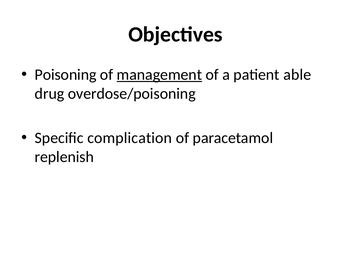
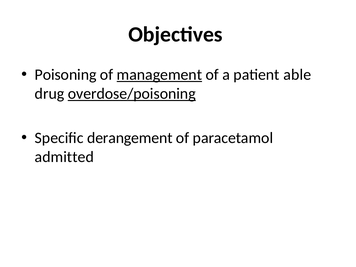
overdose/poisoning underline: none -> present
complication: complication -> derangement
replenish: replenish -> admitted
